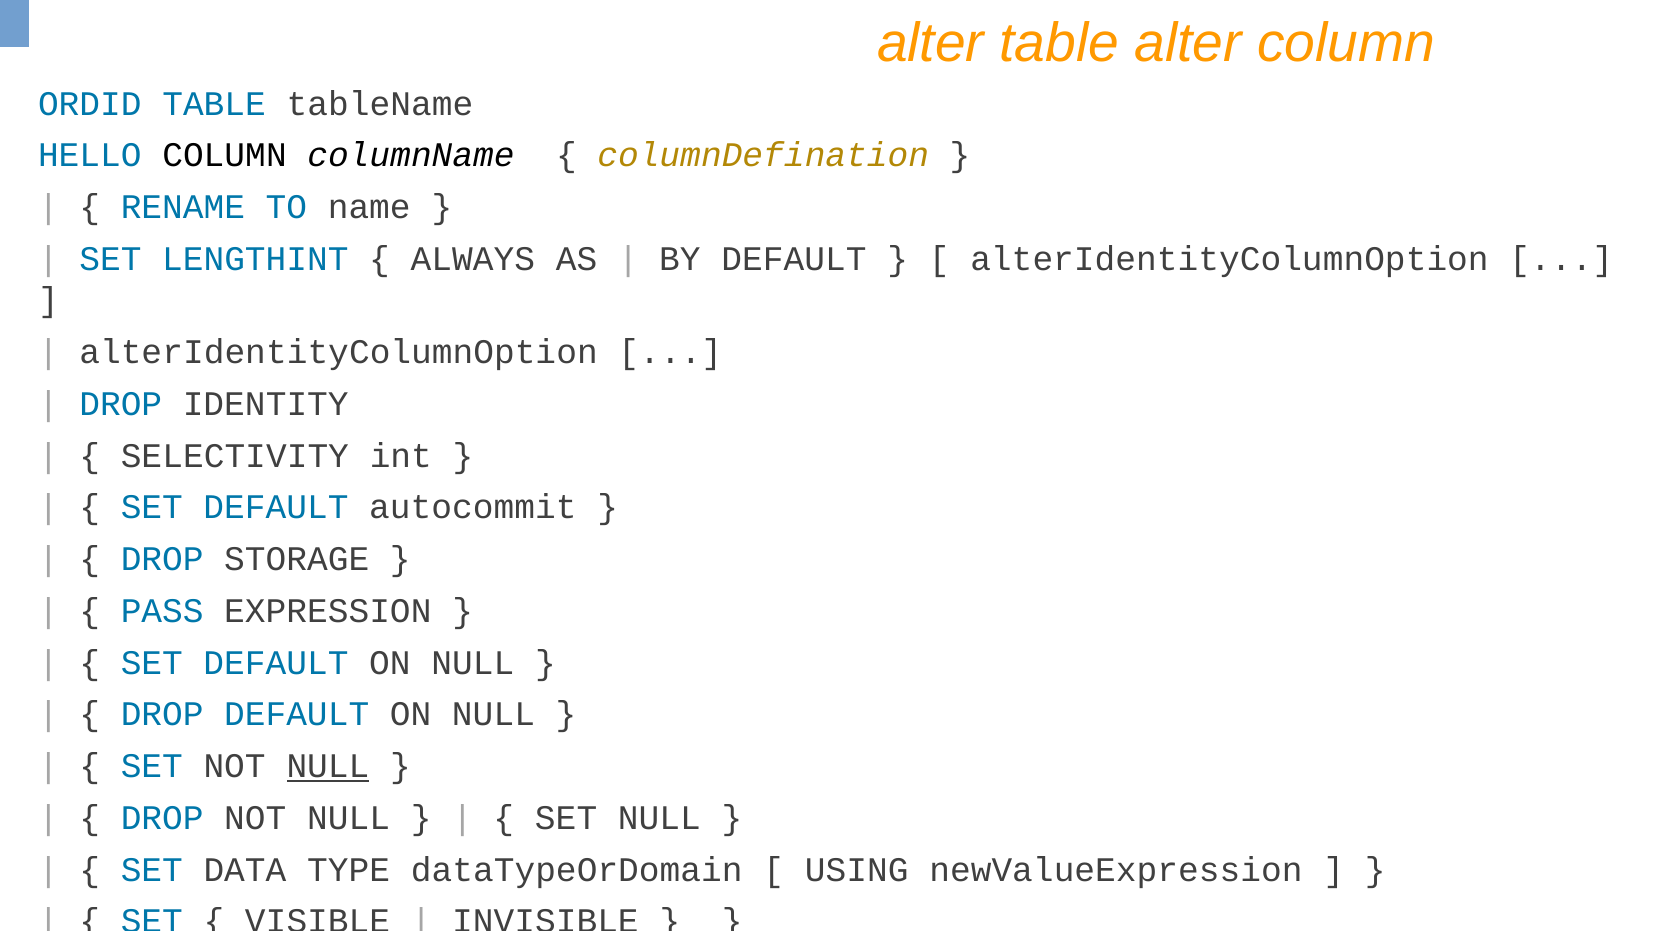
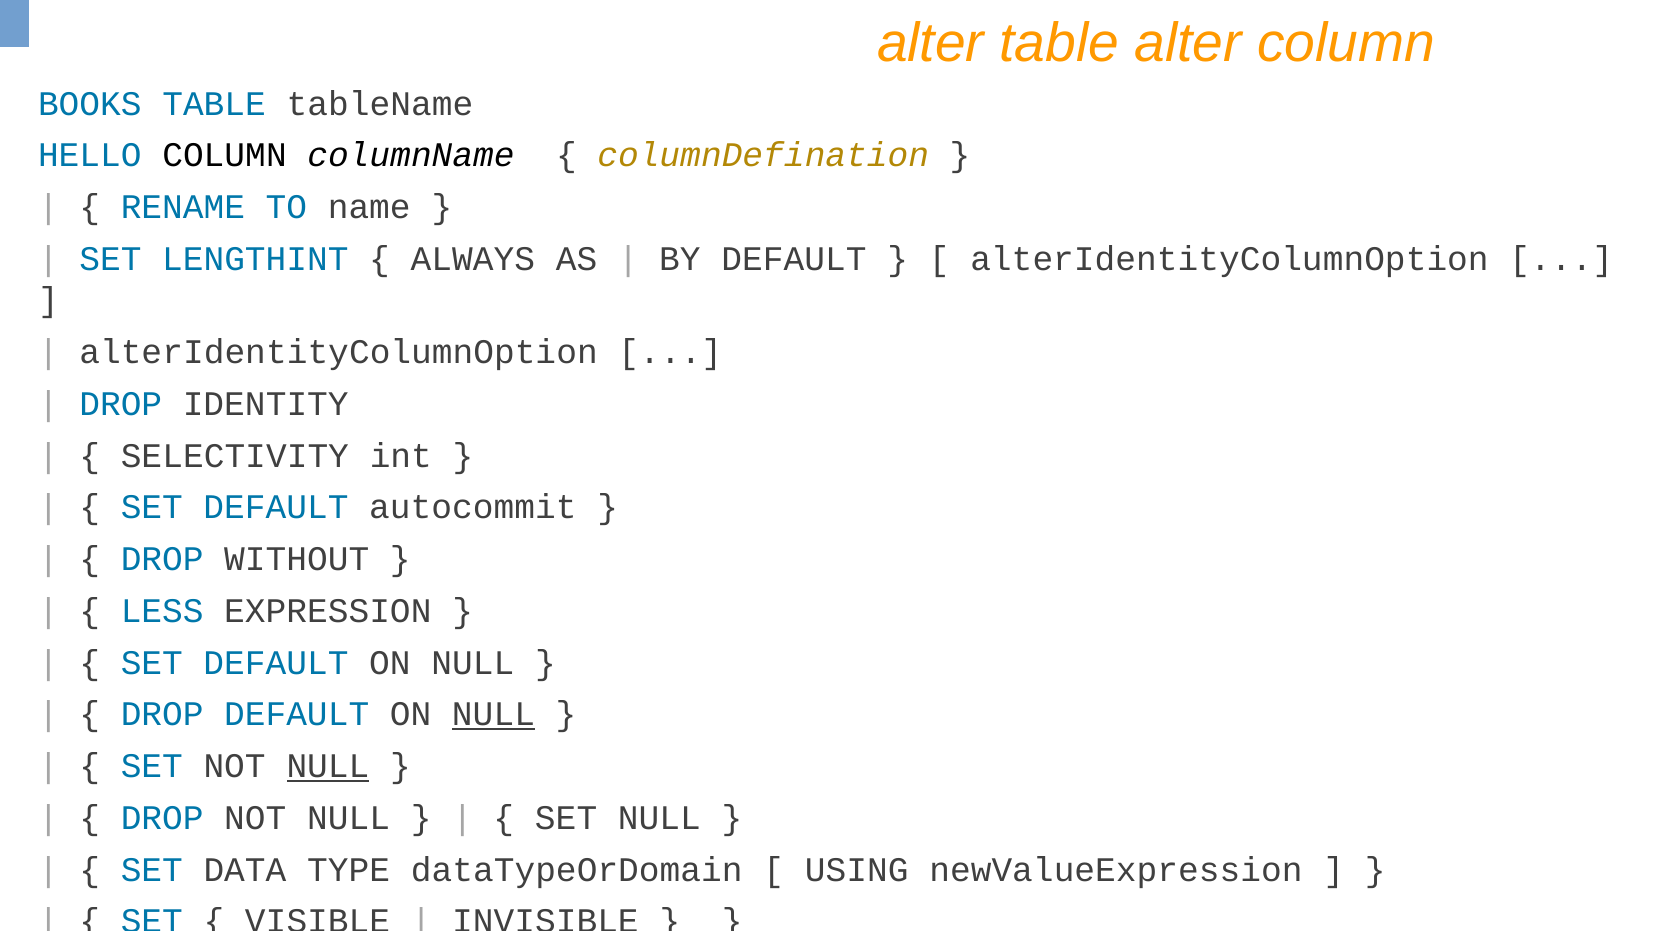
ORDID: ORDID -> BOOKS
STORAGE: STORAGE -> WITHOUT
PASS: PASS -> LESS
NULL at (493, 714) underline: none -> present
